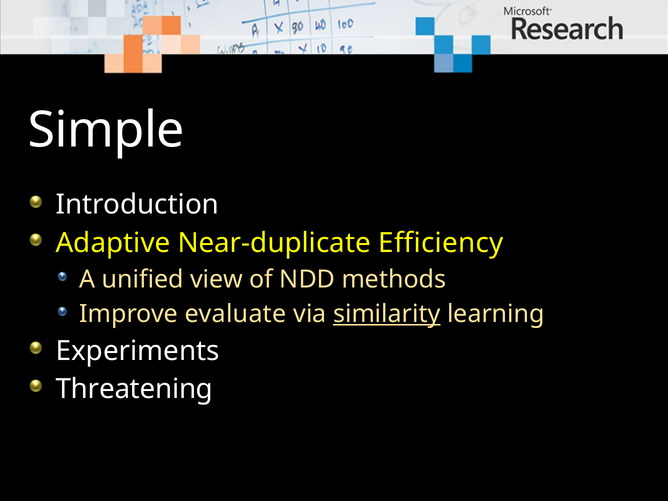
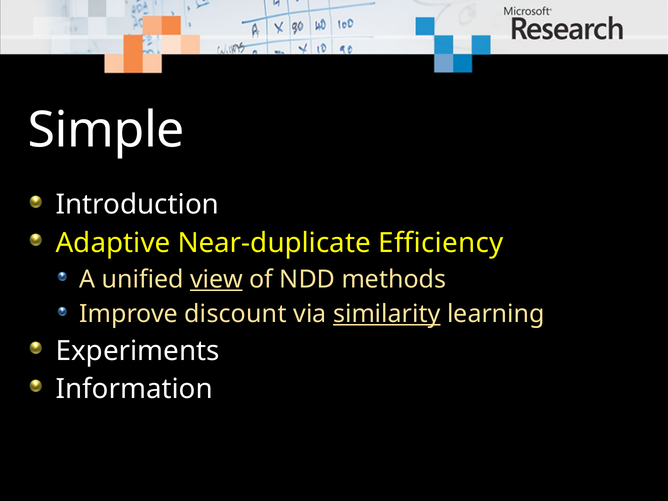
view underline: none -> present
evaluate: evaluate -> discount
Threatening: Threatening -> Information
